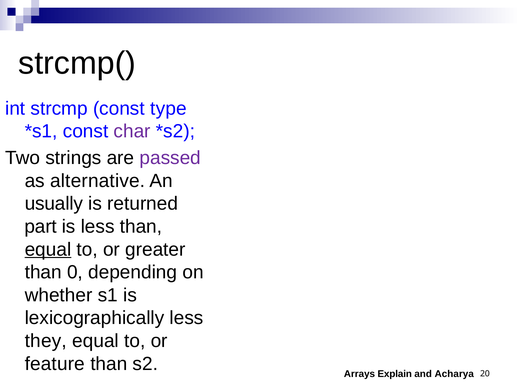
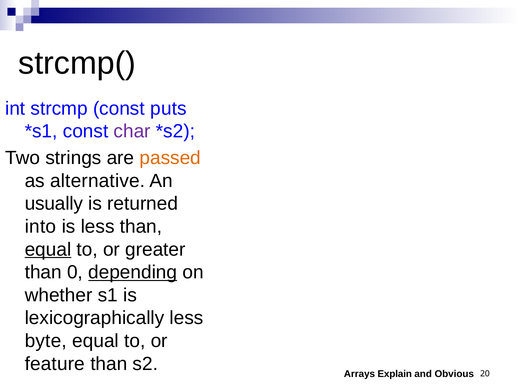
type: type -> puts
passed colour: purple -> orange
part: part -> into
depending underline: none -> present
they: they -> byte
Acharya: Acharya -> Obvious
